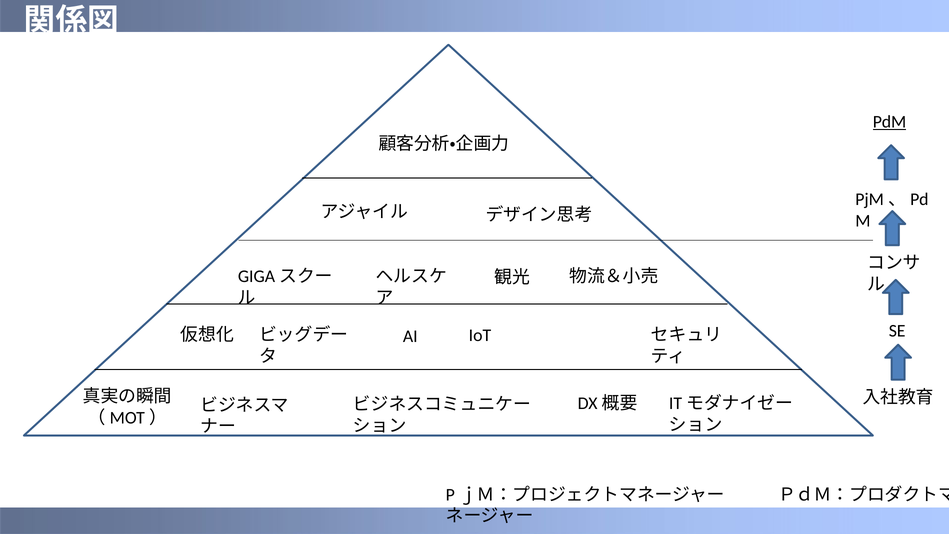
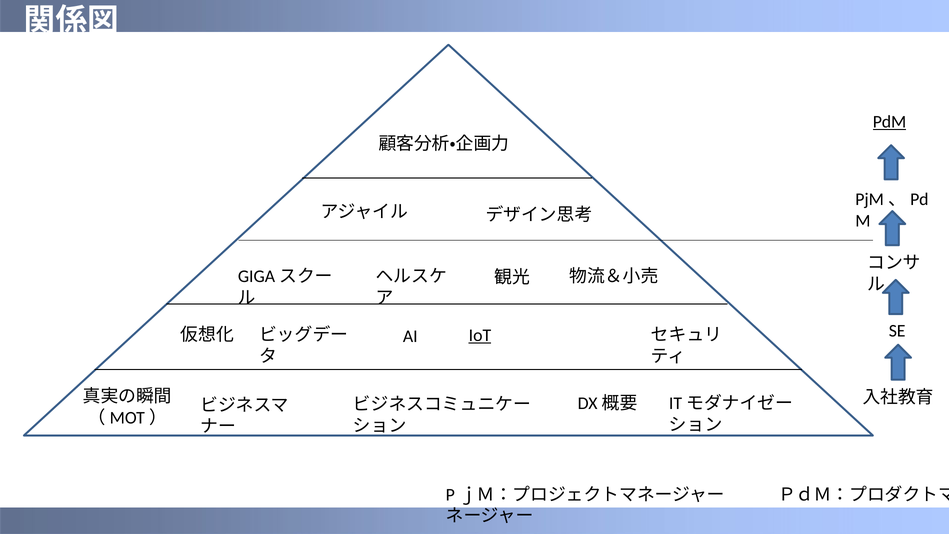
IoT underline: none -> present
